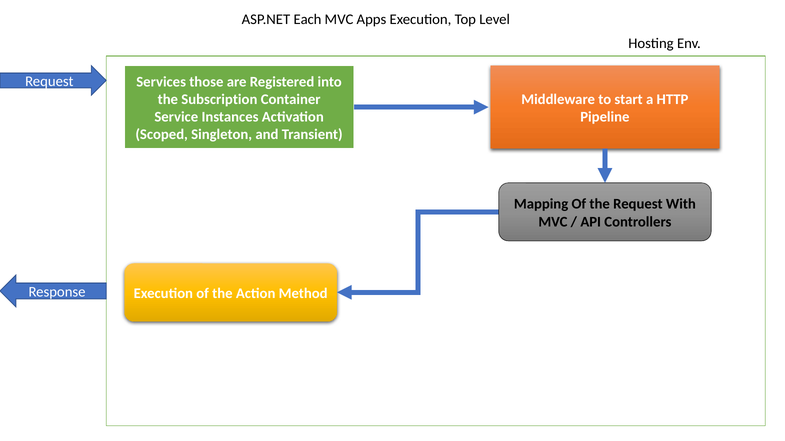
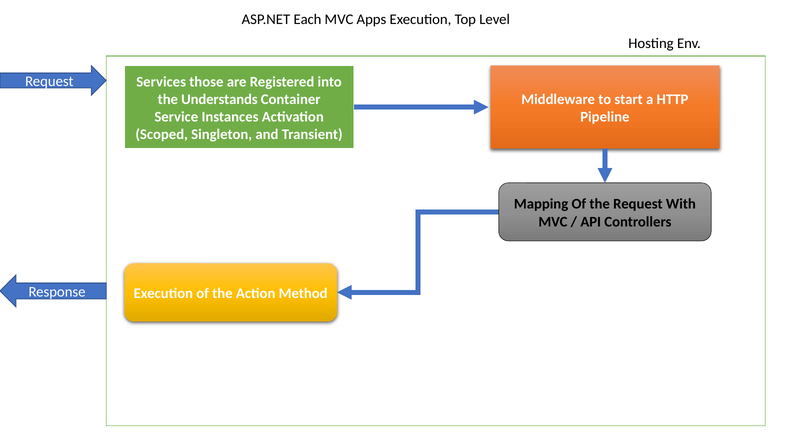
Subscription: Subscription -> Understands
